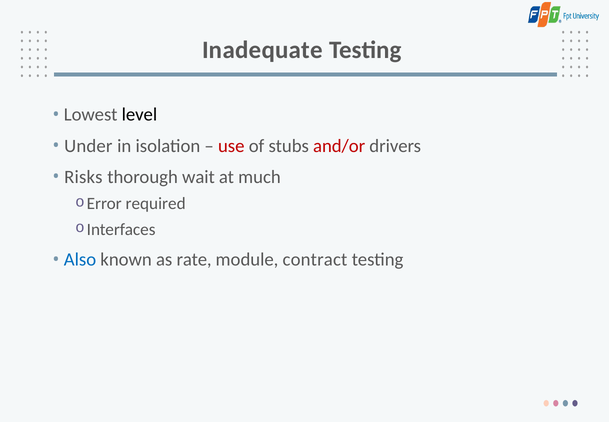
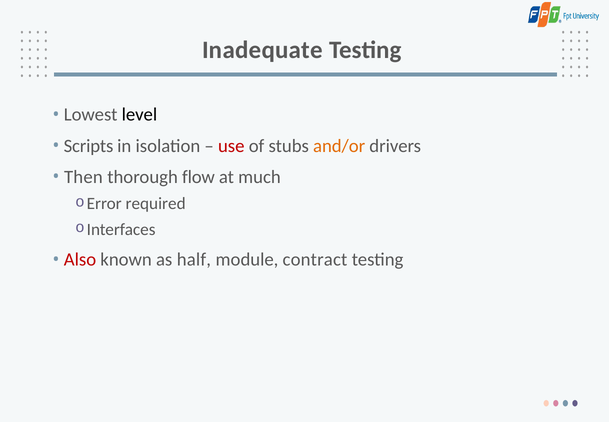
Under: Under -> Scripts
and/or colour: red -> orange
Risks: Risks -> Then
wait: wait -> flow
Also colour: blue -> red
rate: rate -> half
